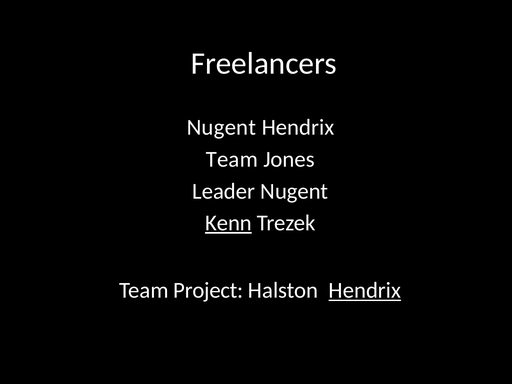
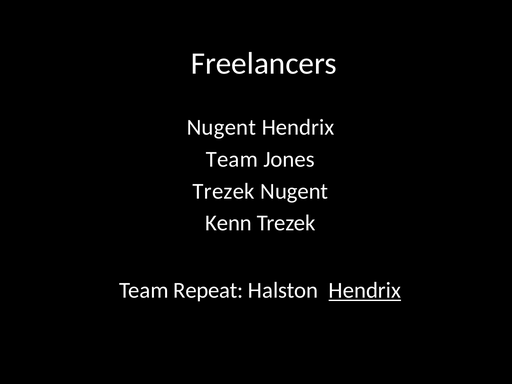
Leader at (224, 191): Leader -> Trezek
Kenn underline: present -> none
Project: Project -> Repeat
